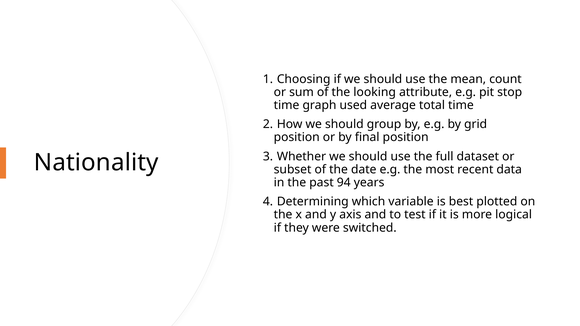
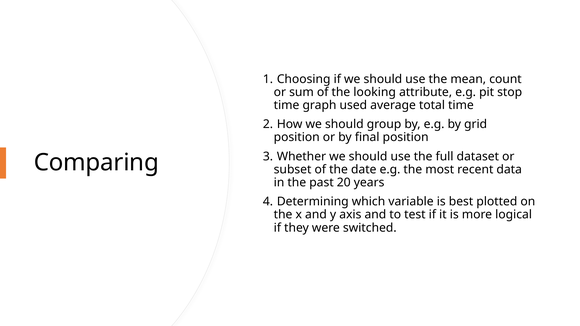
Nationality: Nationality -> Comparing
94: 94 -> 20
